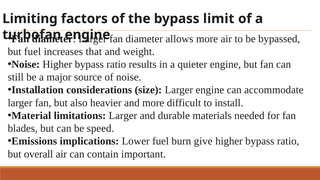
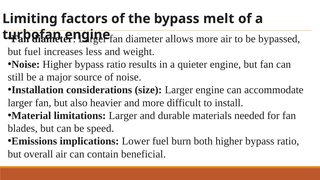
limit: limit -> melt
that: that -> less
give: give -> both
important: important -> beneficial
